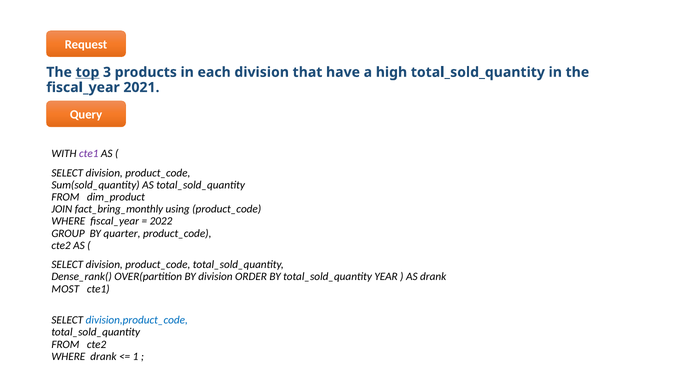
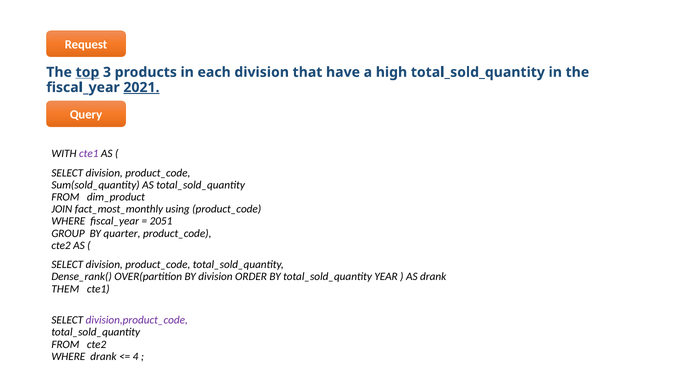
2021 underline: none -> present
fact_bring_monthly: fact_bring_monthly -> fact_most_monthly
2022: 2022 -> 2051
MOST: MOST -> THEM
division,product_code colour: blue -> purple
1: 1 -> 4
